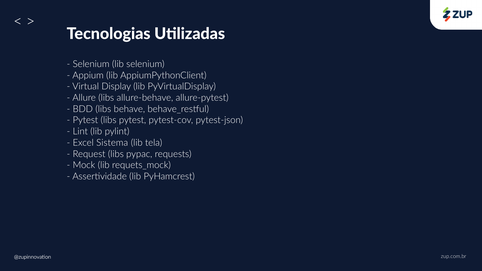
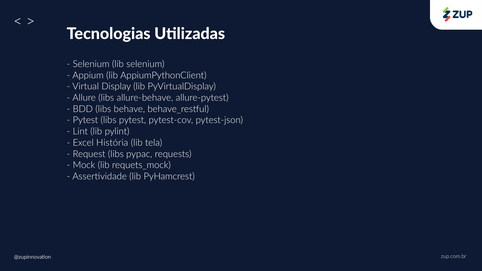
Sistema: Sistema -> História
